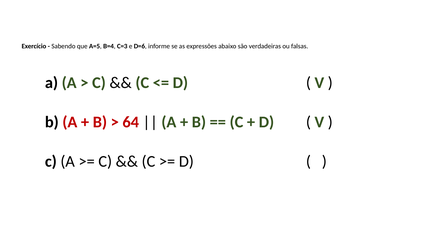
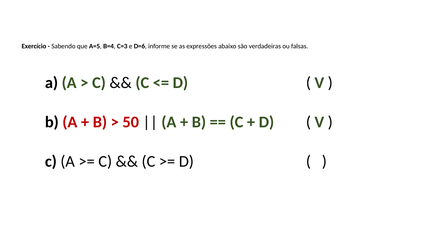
64: 64 -> 50
